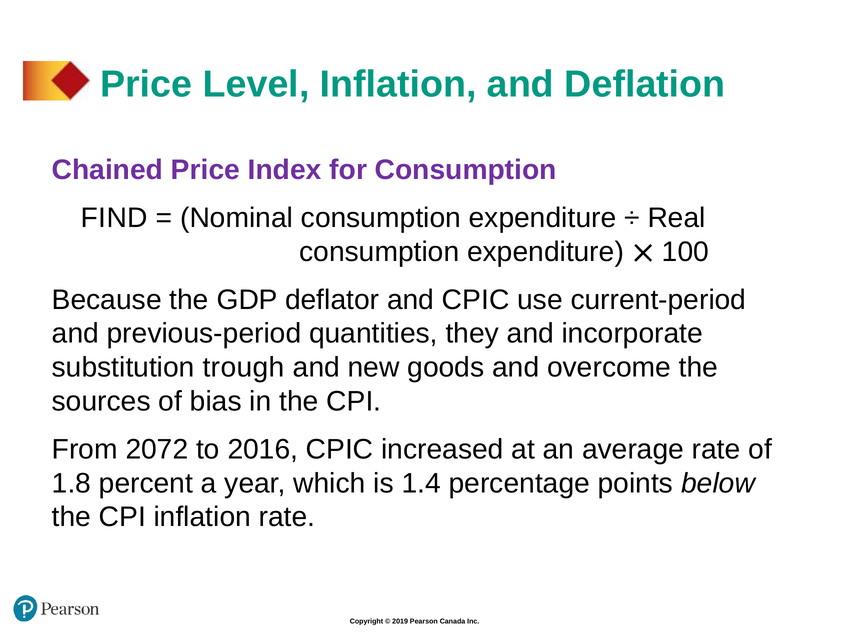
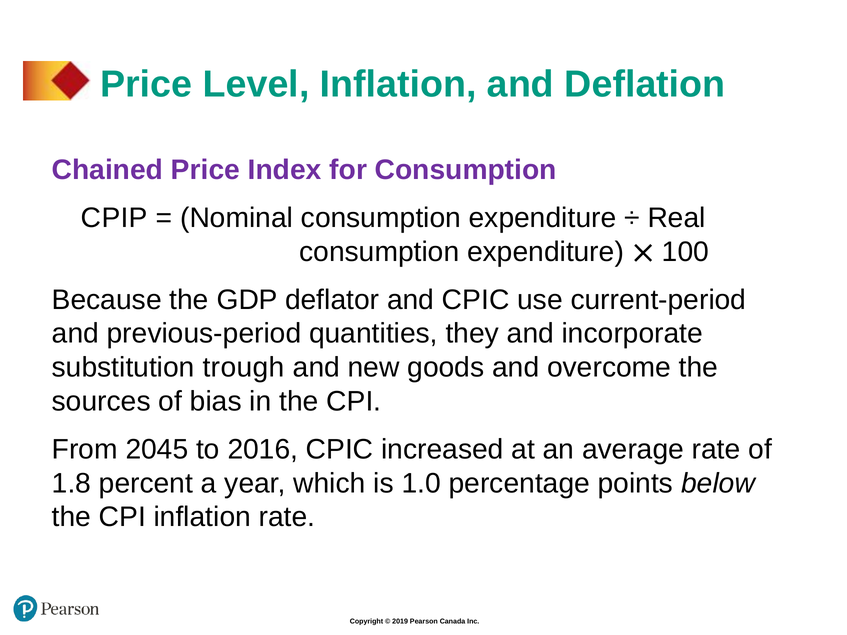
FIND: FIND -> CPIP
2072: 2072 -> 2045
1.4: 1.4 -> 1.0
